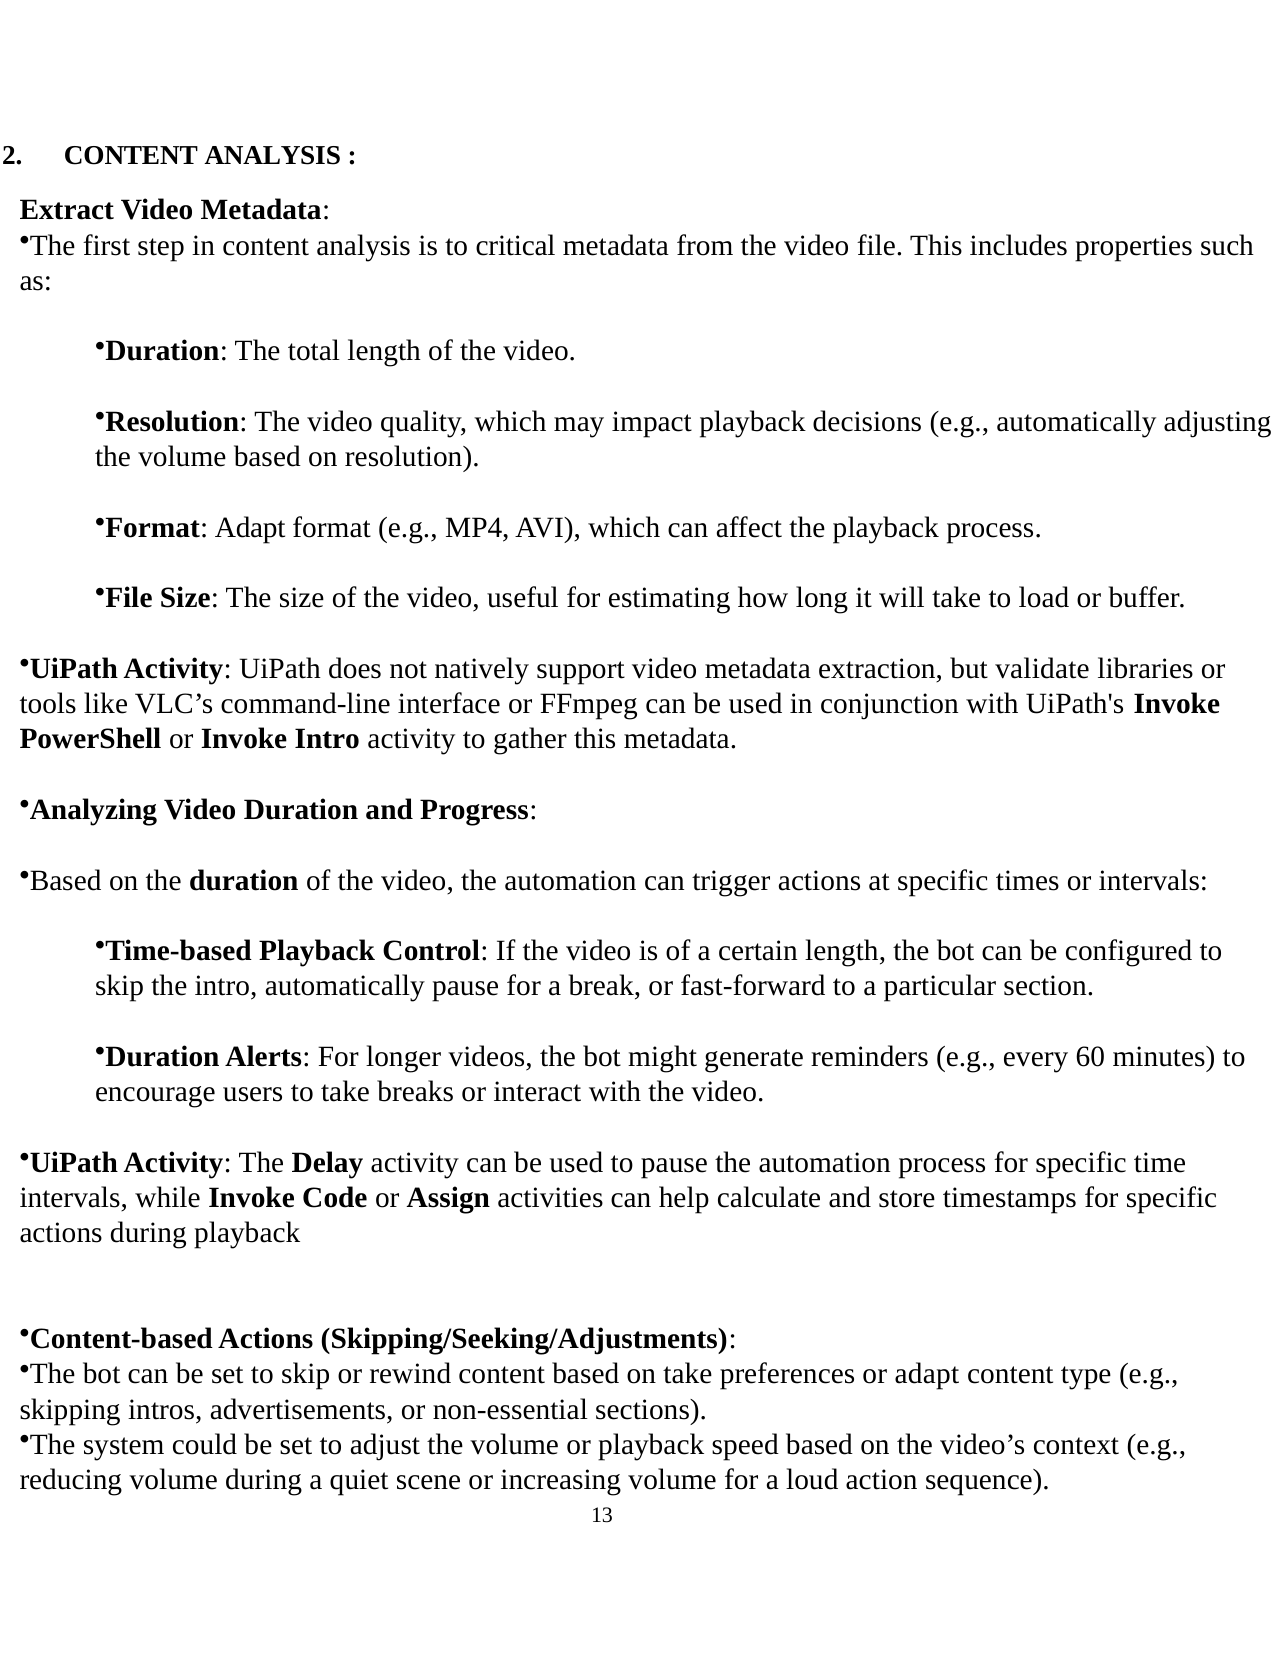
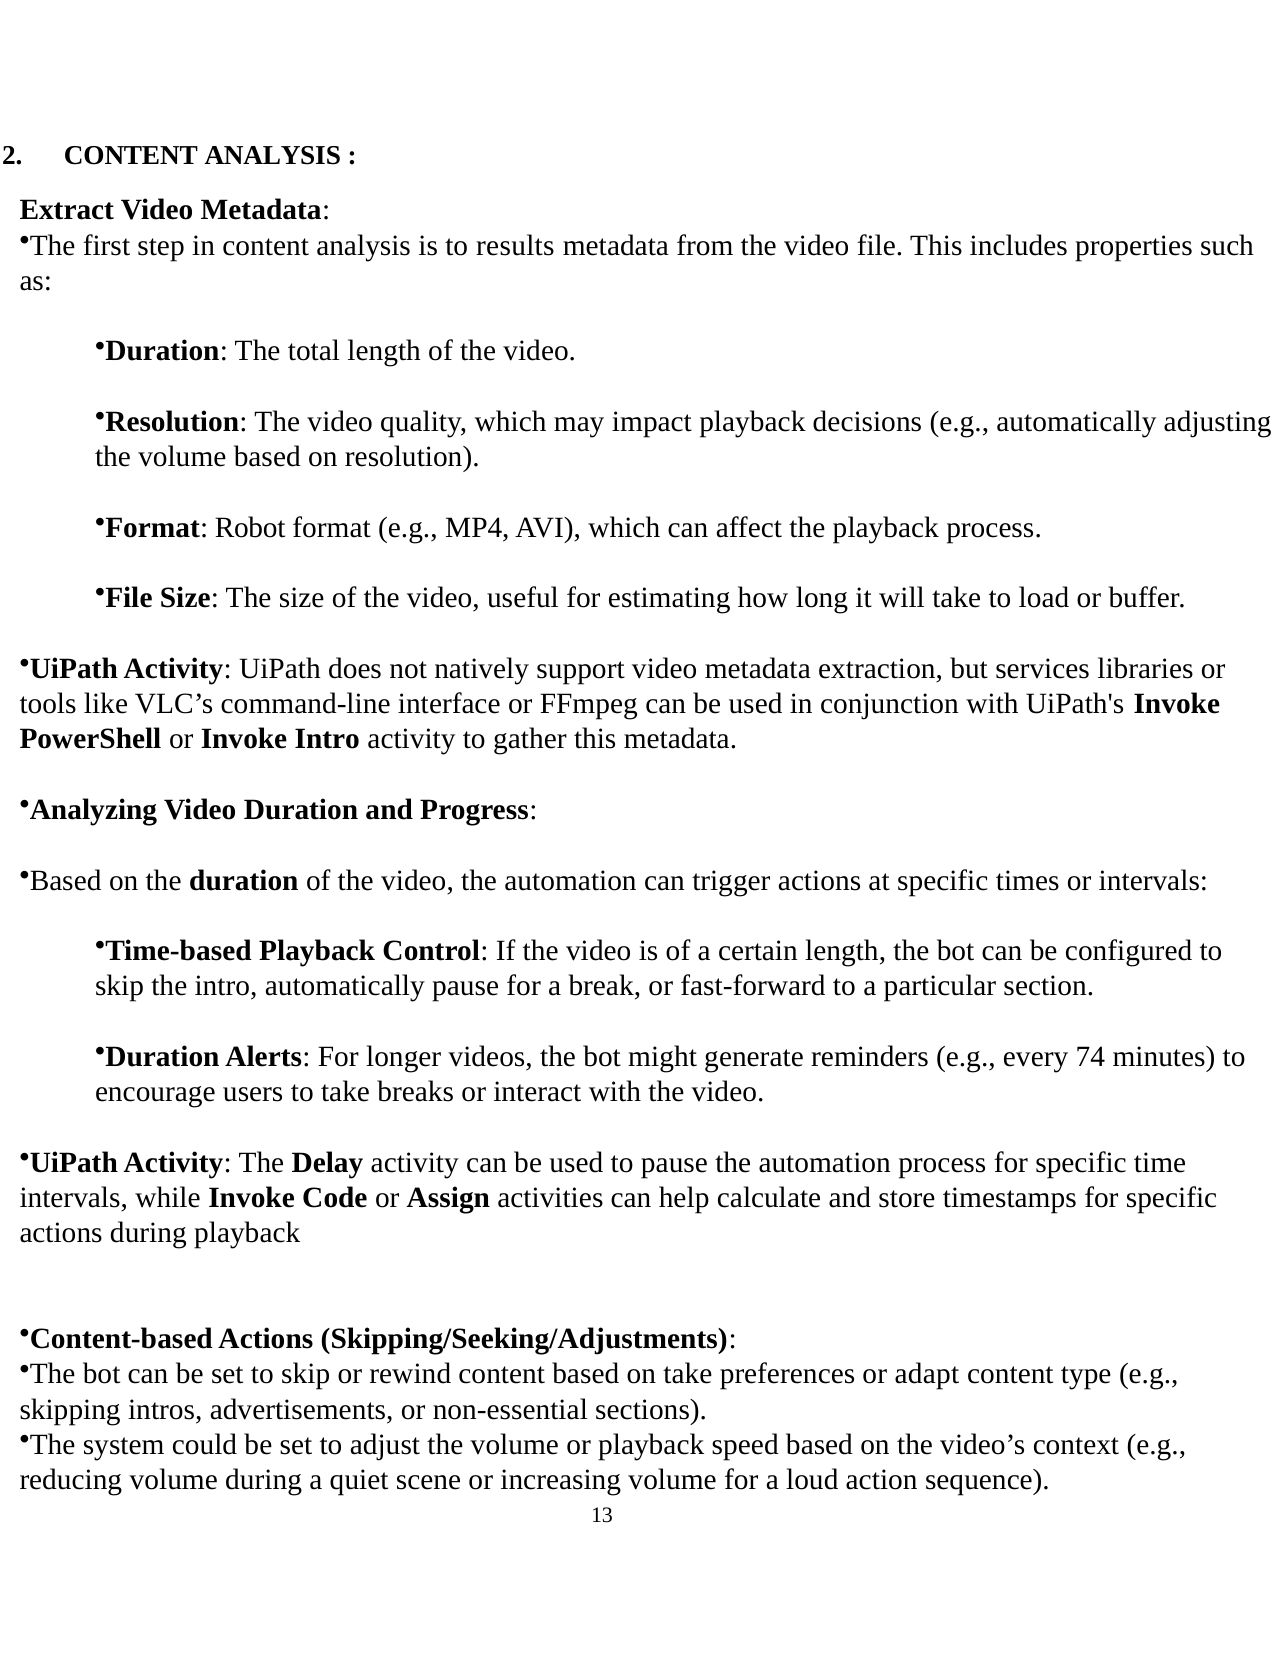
critical: critical -> results
Format Adapt: Adapt -> Robot
validate: validate -> services
60: 60 -> 74
